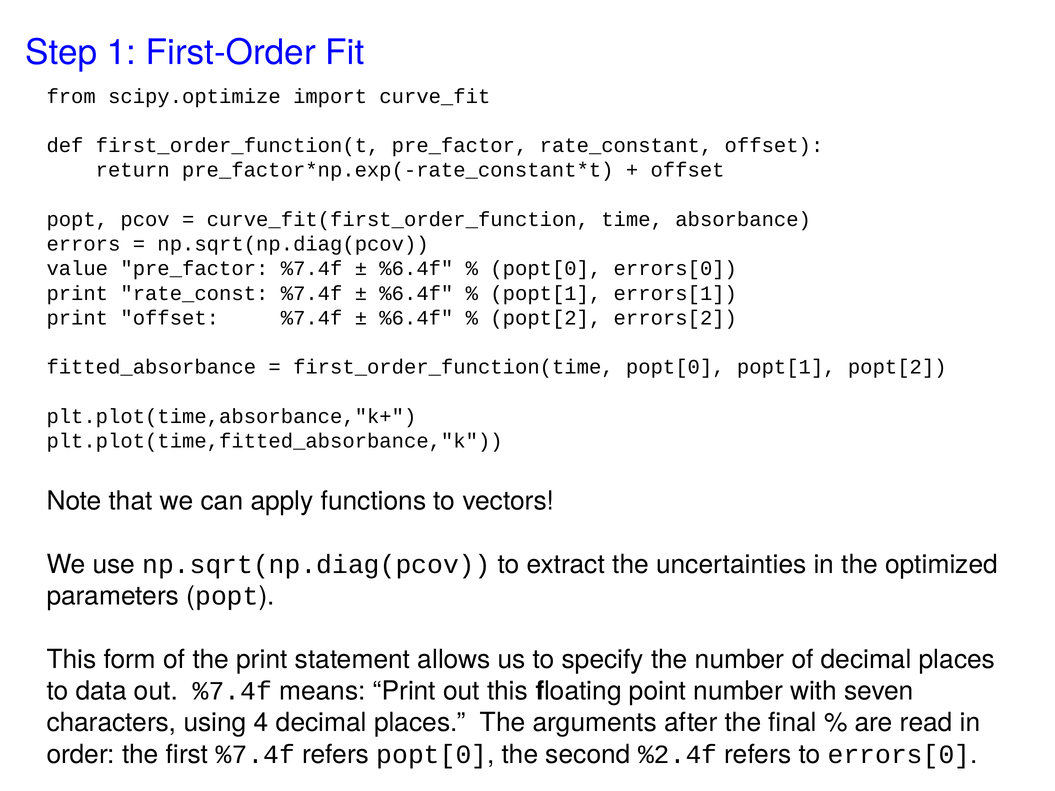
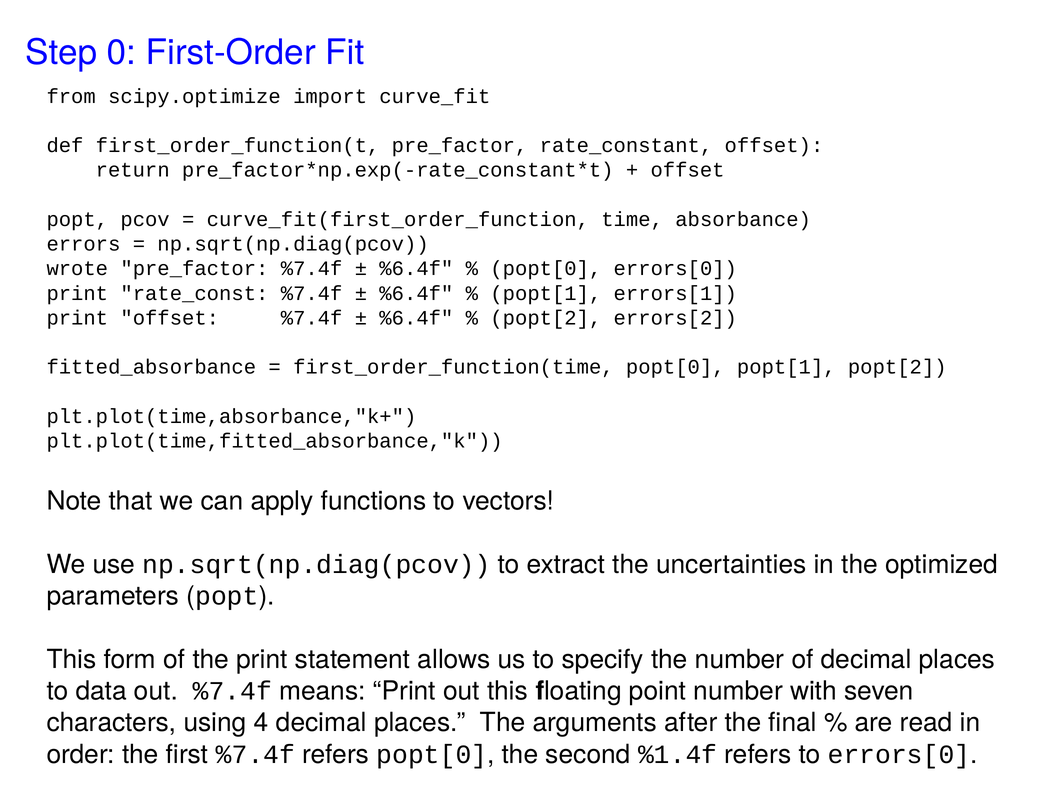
1: 1 -> 0
value: value -> wrote
%2.4f: %2.4f -> %1.4f
